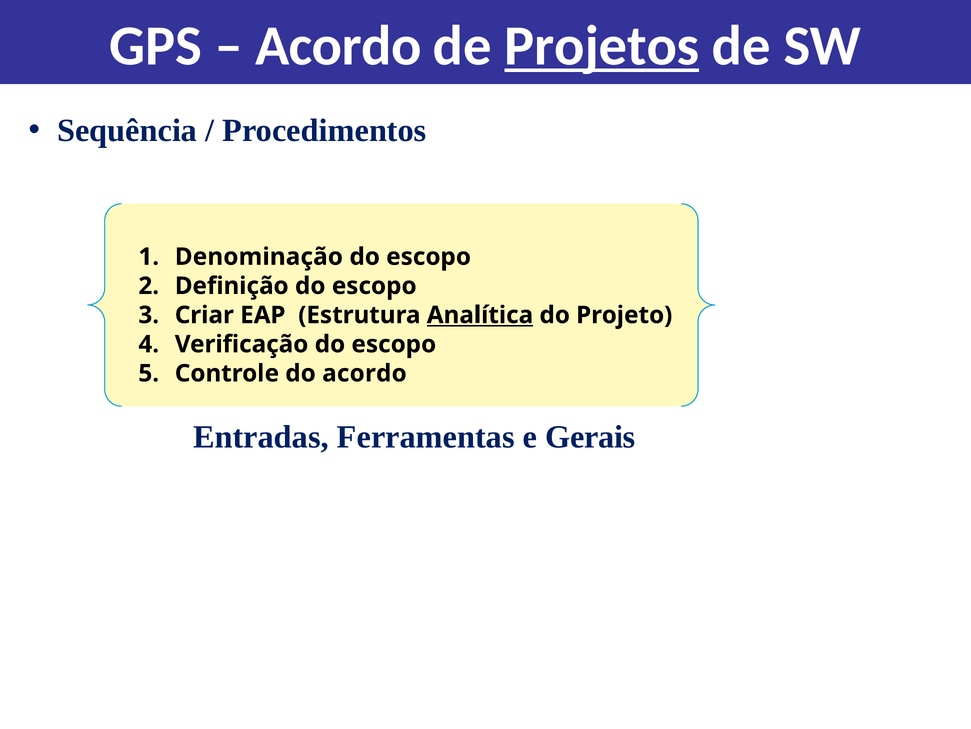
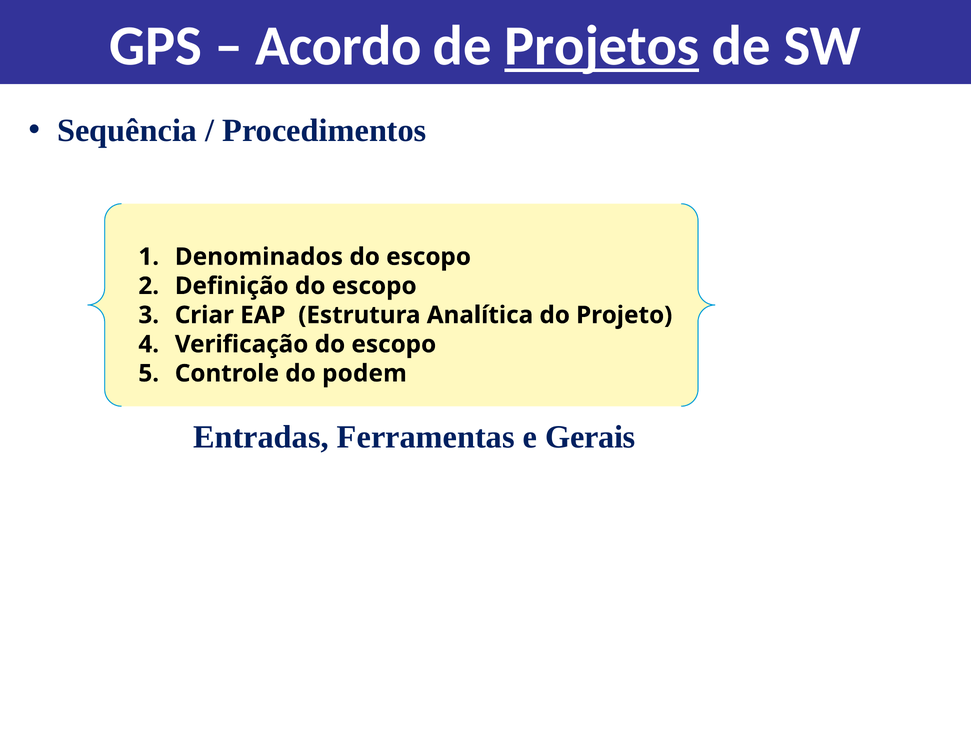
Denominação: Denominação -> Denominados
Analítica underline: present -> none
do acordo: acordo -> podem
